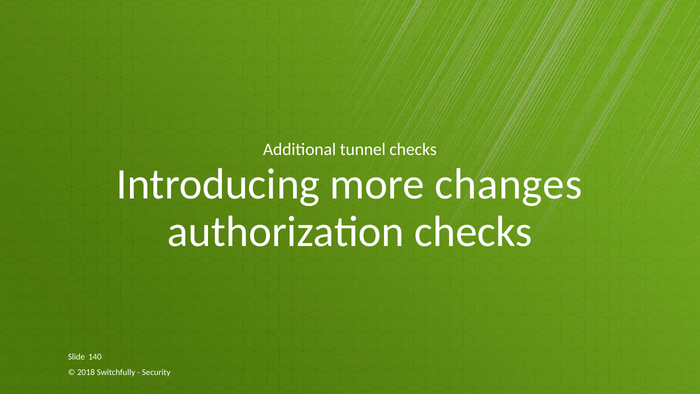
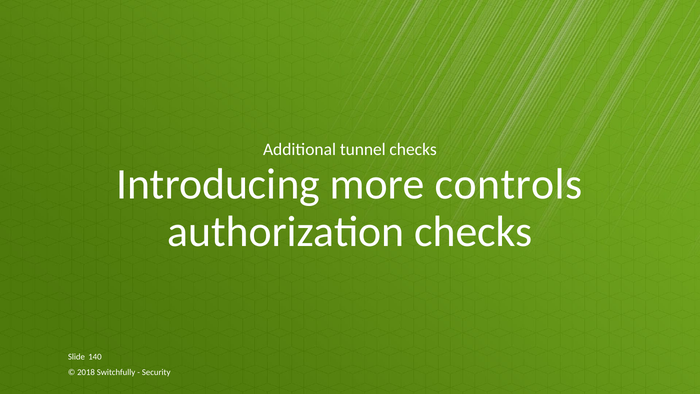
changes: changes -> controls
